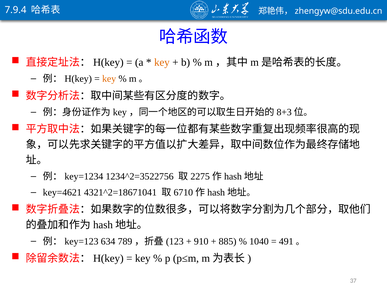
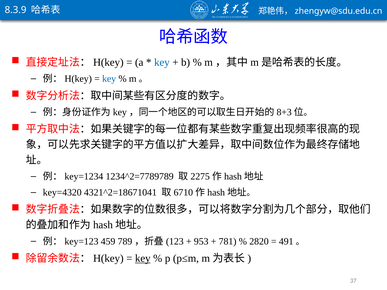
7.9.4: 7.9.4 -> 8.3.9
key at (162, 62) colour: orange -> blue
key at (109, 79) colour: orange -> blue
1234^2=3522756: 1234^2=3522756 -> 1234^2=7789789
key=4621: key=4621 -> key=4320
634: 634 -> 459
910: 910 -> 953
885: 885 -> 781
1040: 1040 -> 2820
key at (143, 259) underline: none -> present
